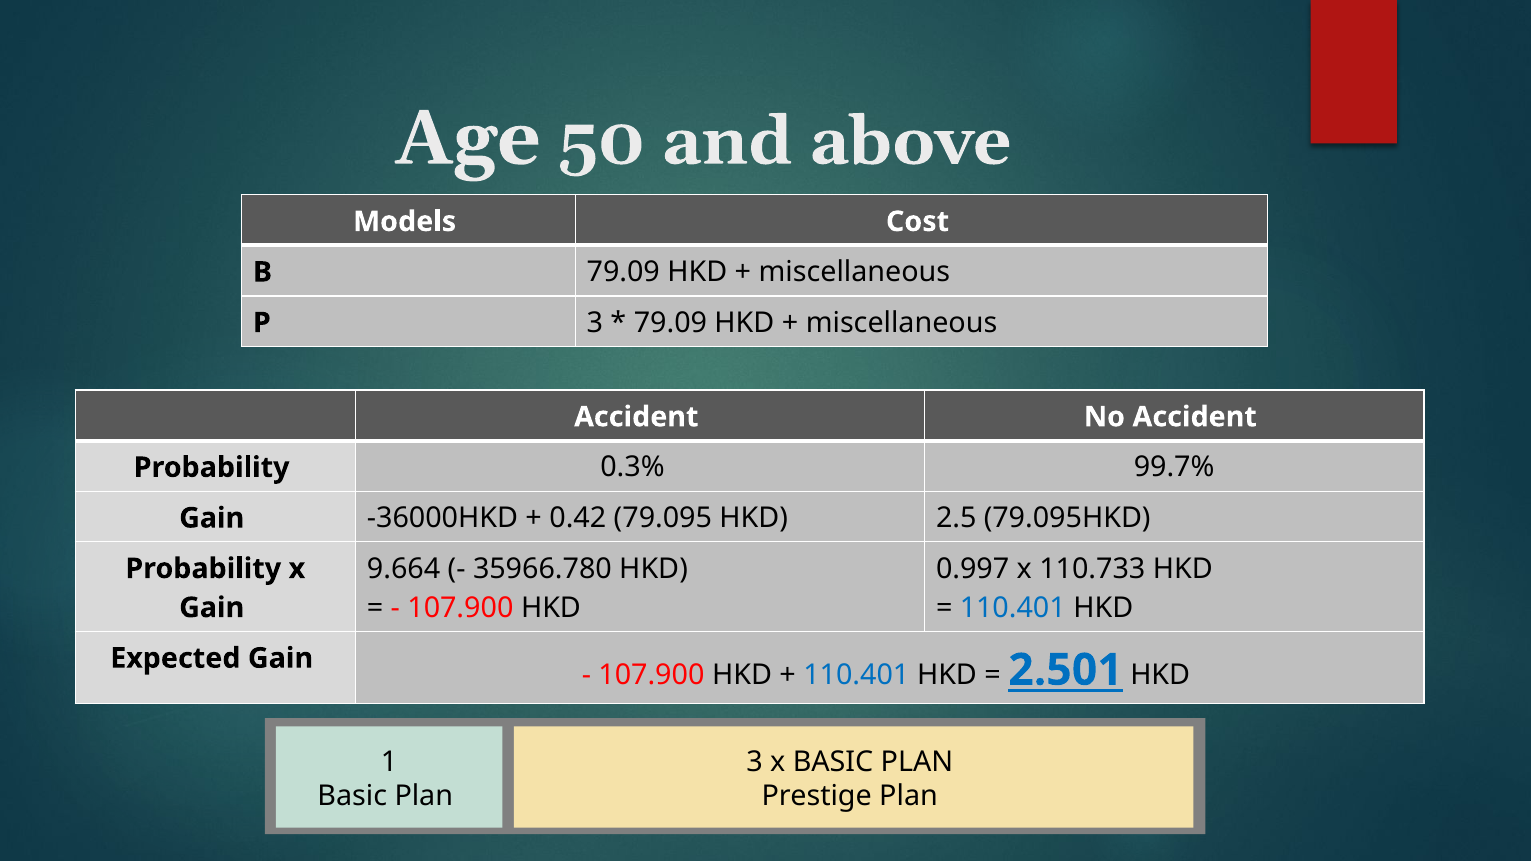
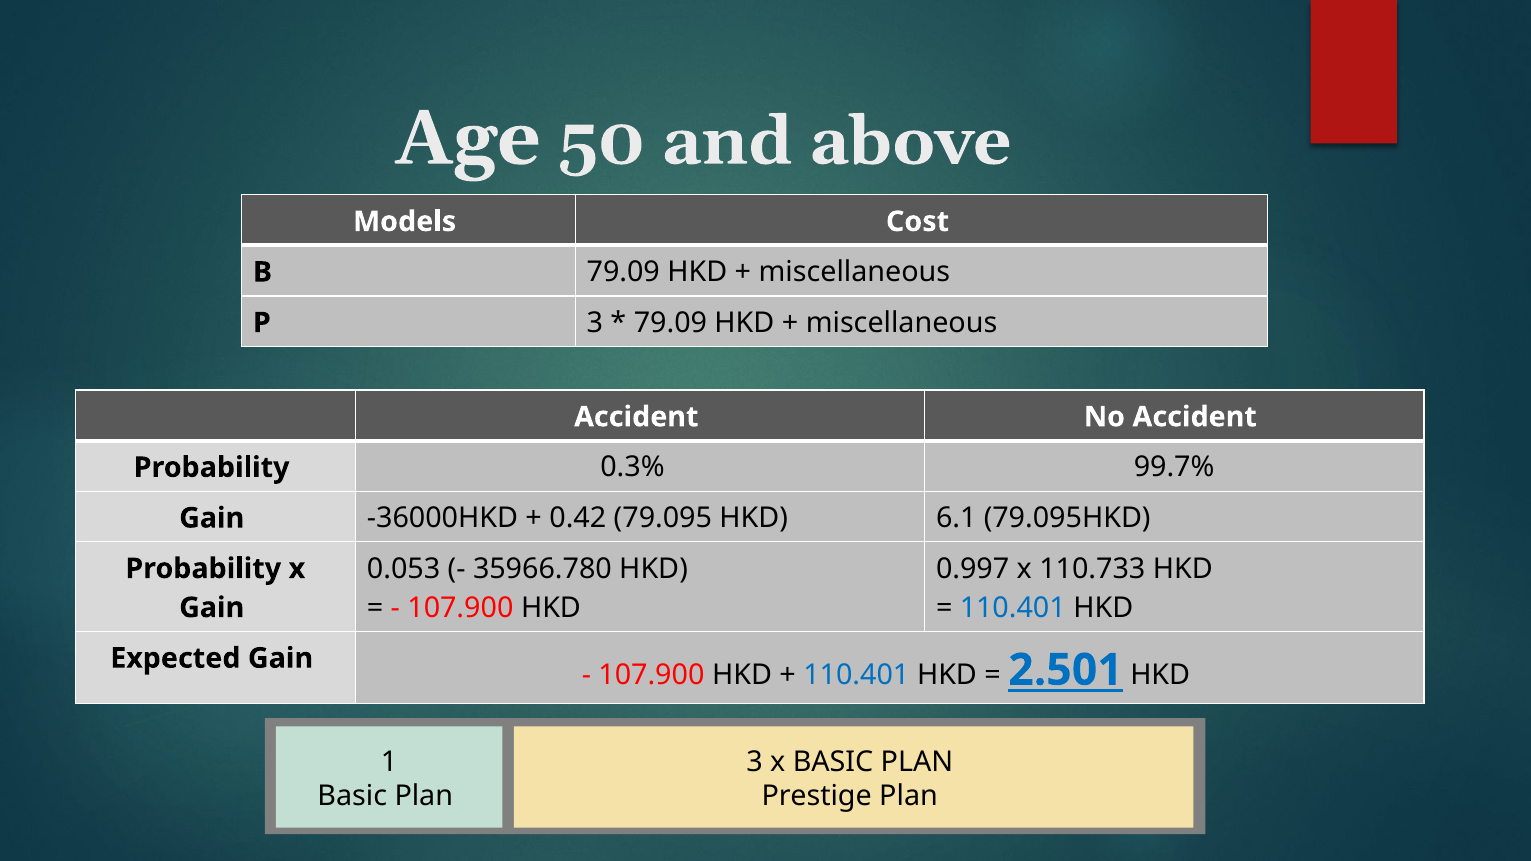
2.5: 2.5 -> 6.1
9.664: 9.664 -> 0.053
